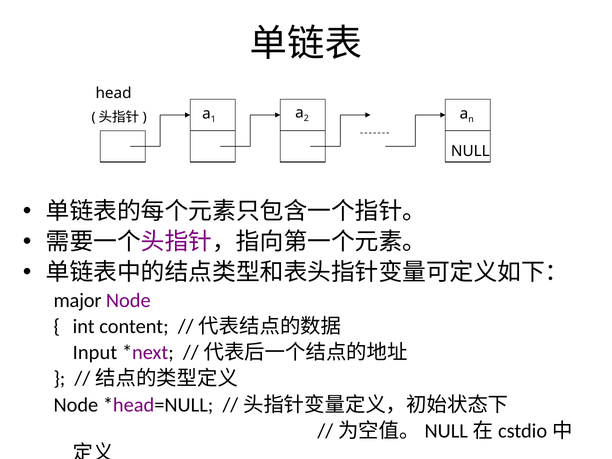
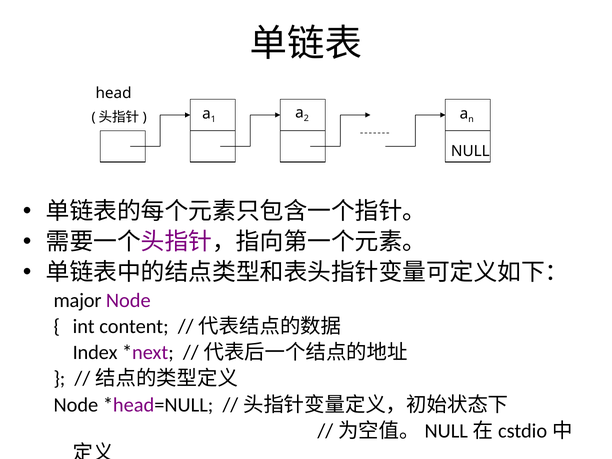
Input: Input -> Index
